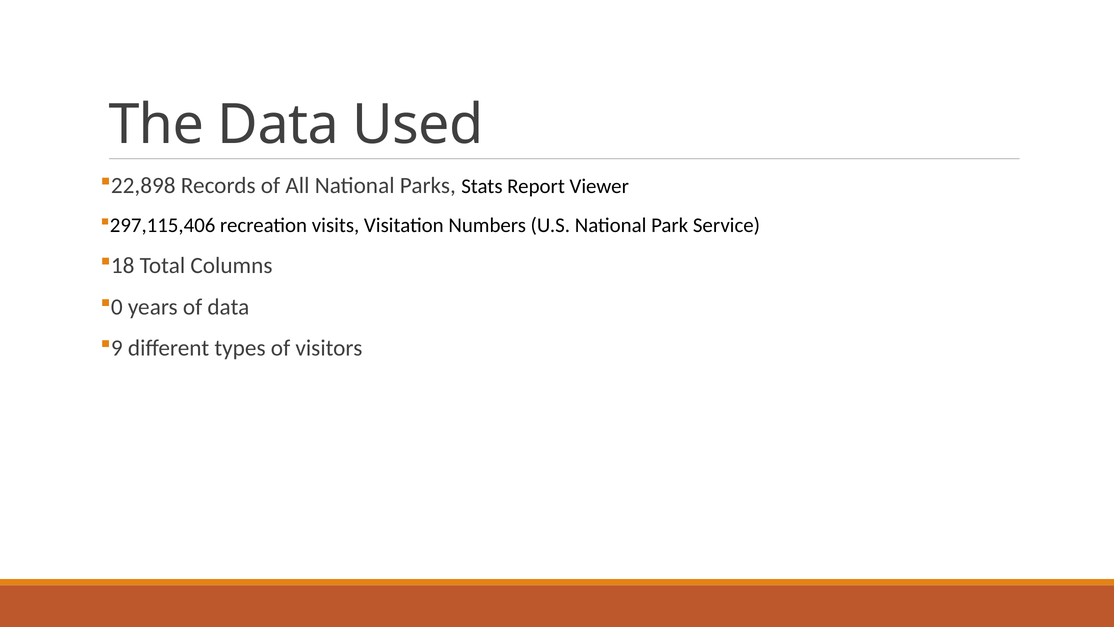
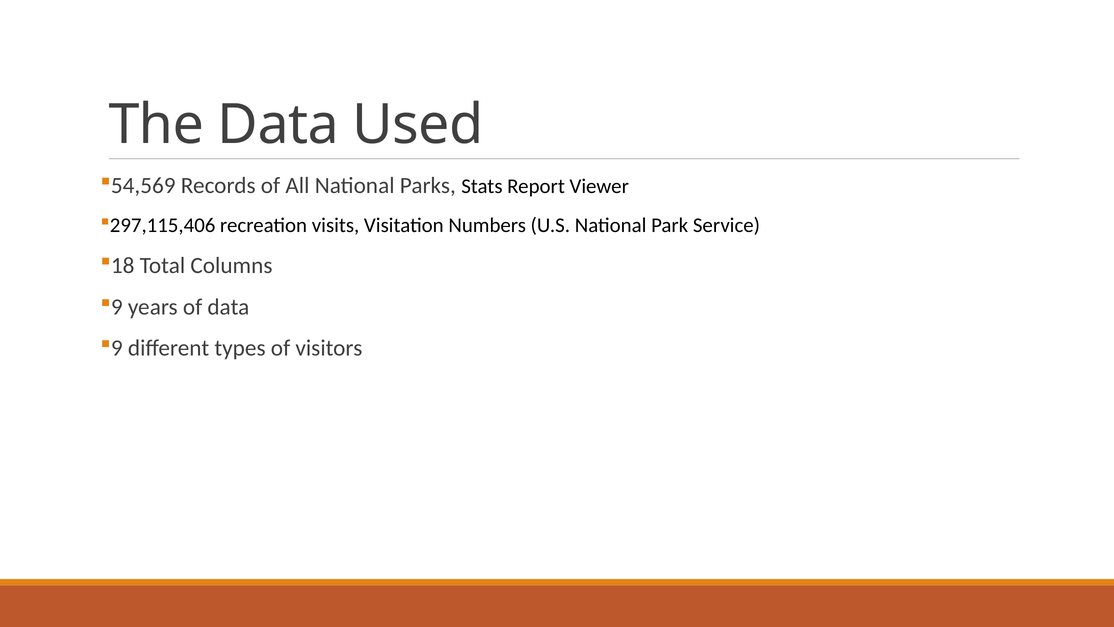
22,898: 22,898 -> 54,569
0 at (117, 307): 0 -> 9
